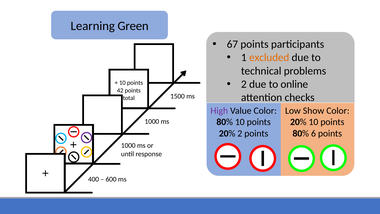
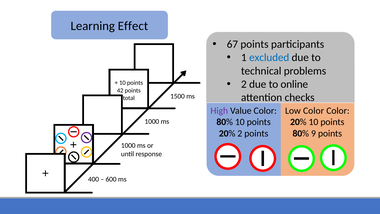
Green: Green -> Effect
excluded colour: orange -> blue
Low Show: Show -> Color
6: 6 -> 9
